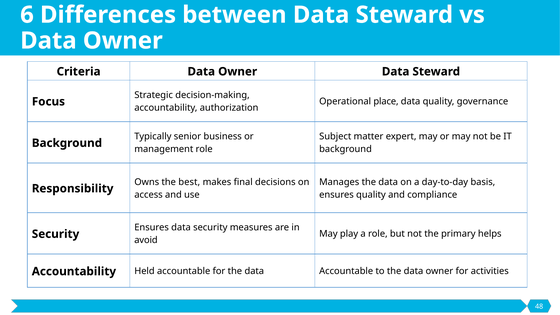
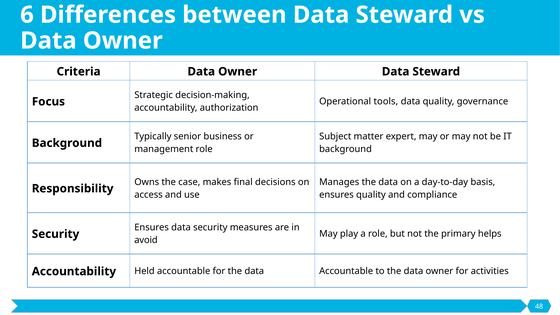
place: place -> tools
best: best -> case
